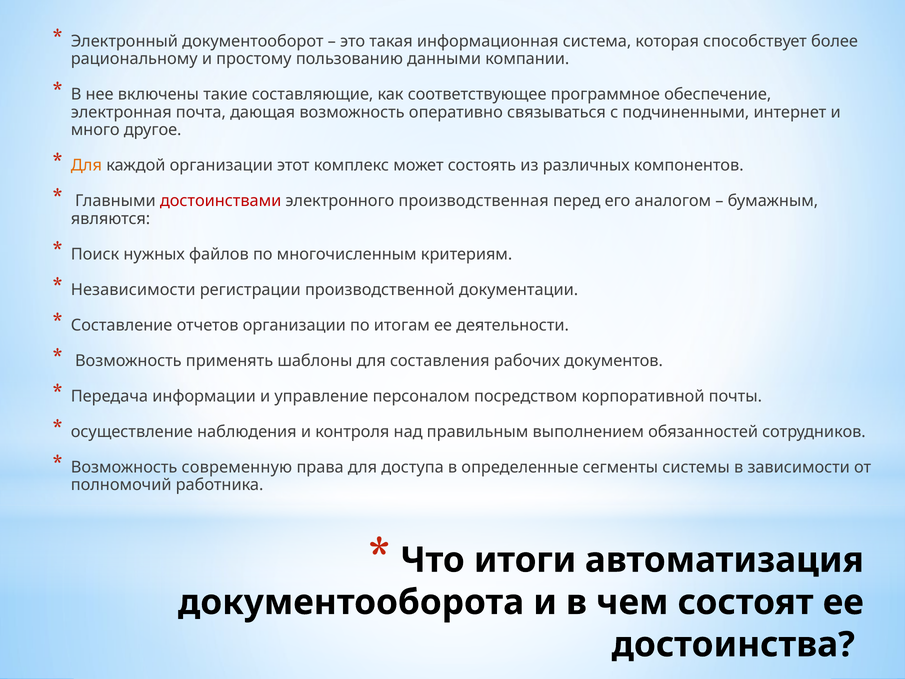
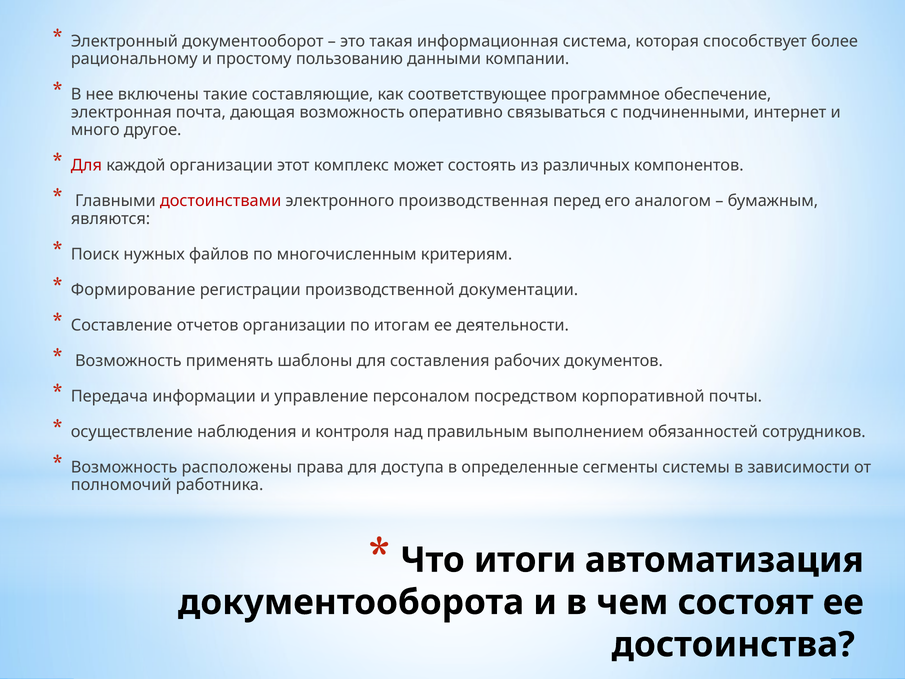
Для at (86, 165) colour: orange -> red
Независимости: Независимости -> Формирование
современную: современную -> расположены
